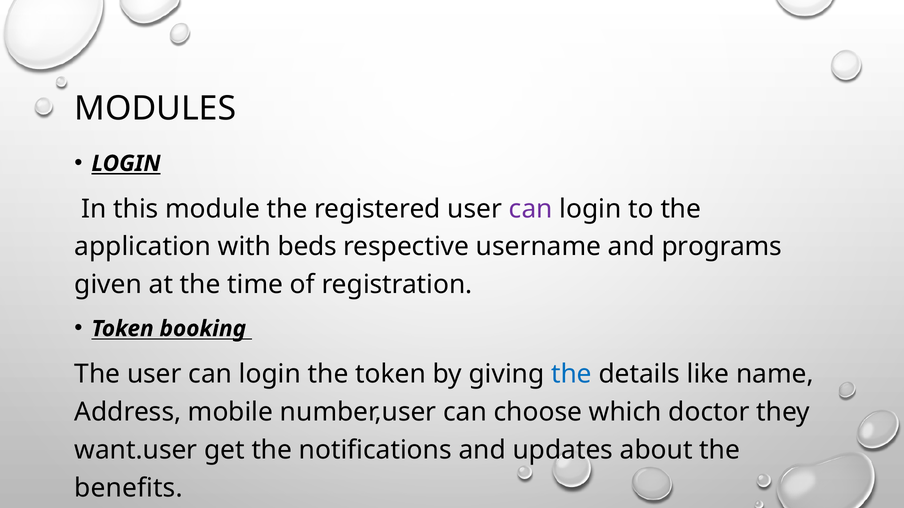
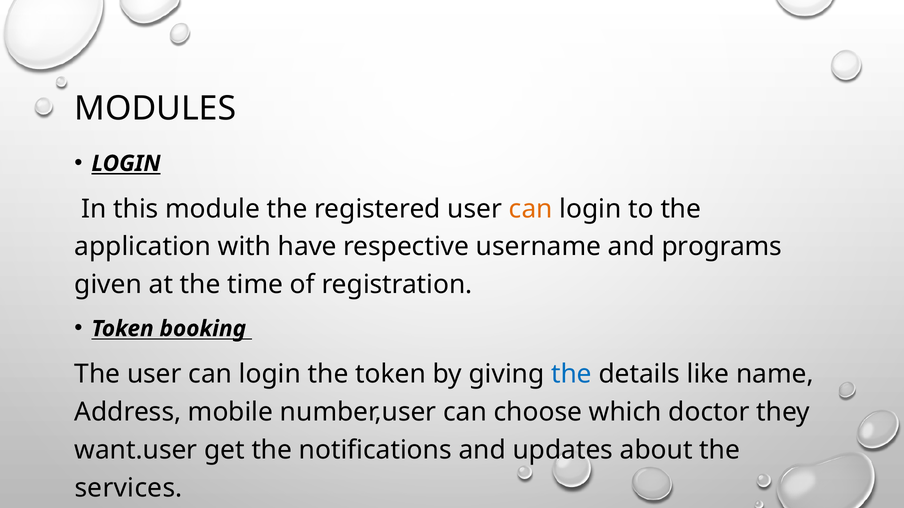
can at (531, 209) colour: purple -> orange
beds: beds -> have
benefits: benefits -> services
